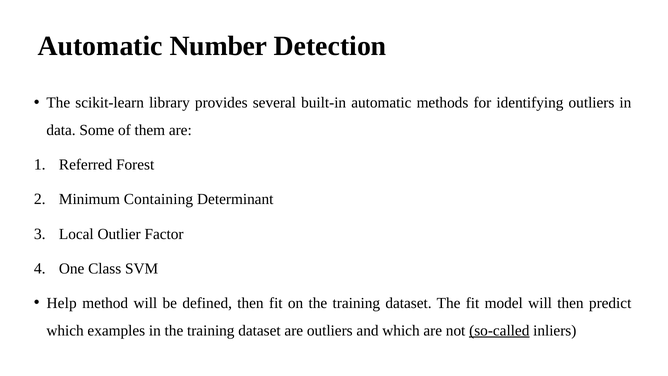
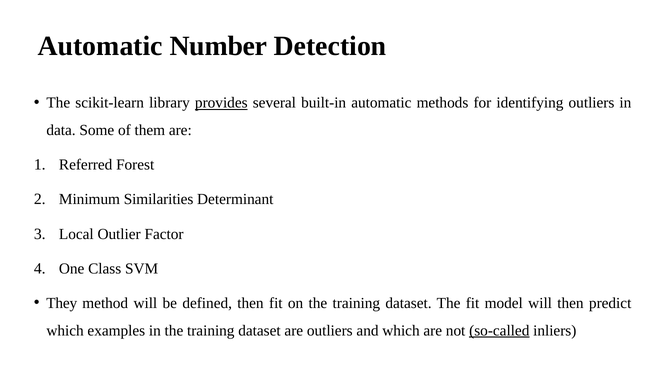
provides underline: none -> present
Containing: Containing -> Similarities
Help: Help -> They
